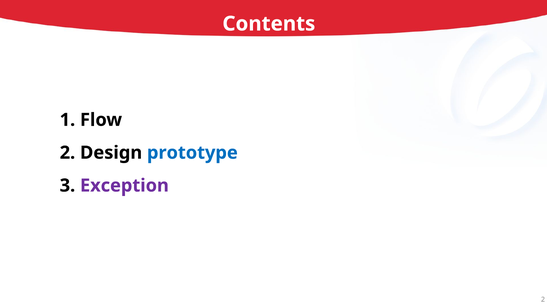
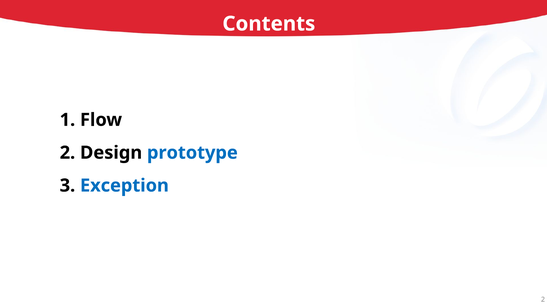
Exception colour: purple -> blue
